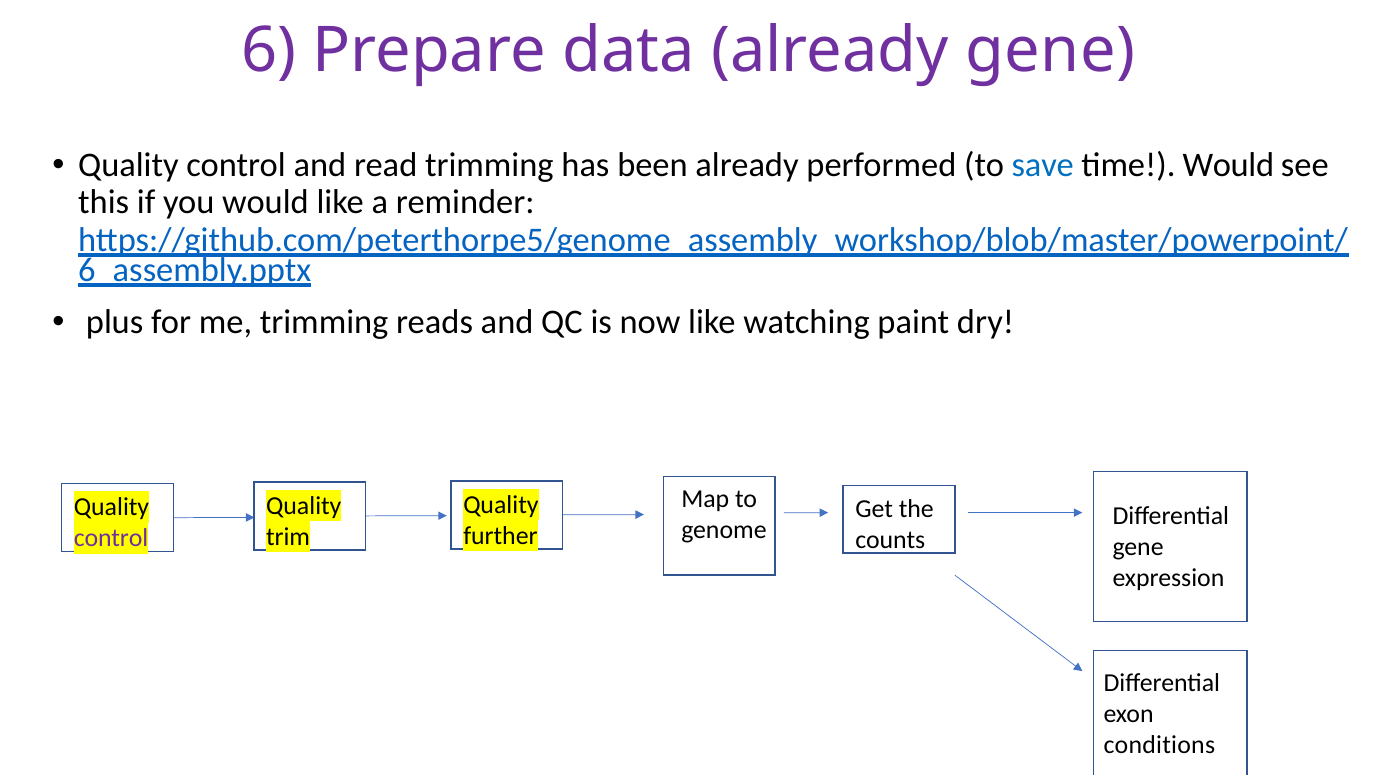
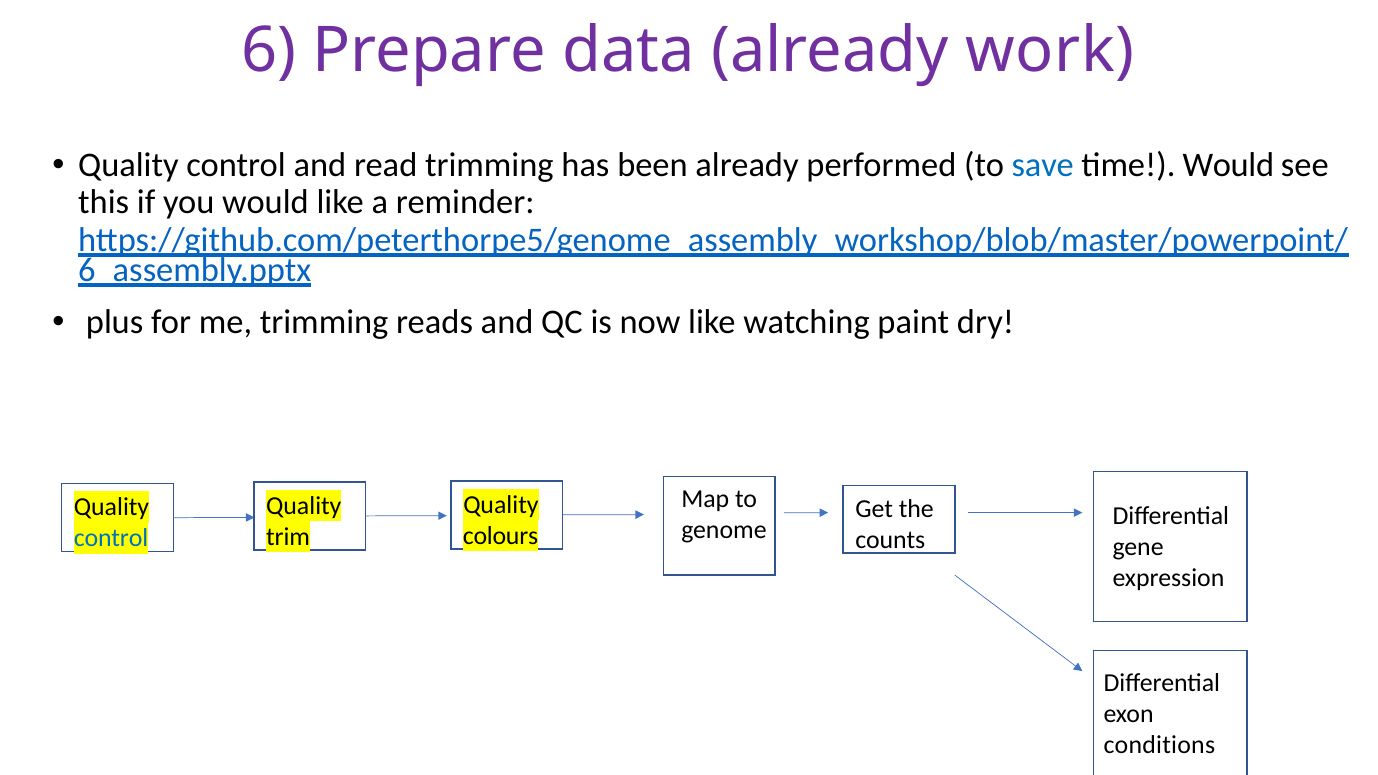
already gene: gene -> work
further: further -> colours
control at (111, 538) colour: purple -> blue
